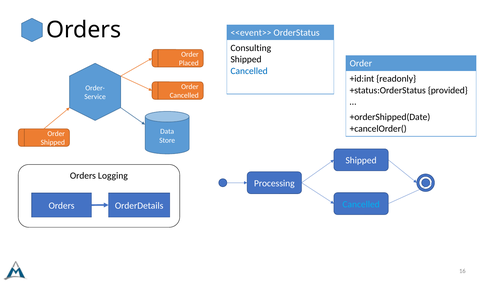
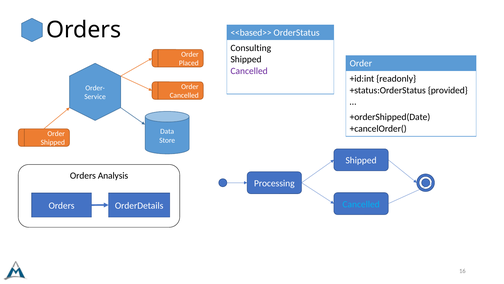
<<event>>: <<event>> -> <<based>>
Cancelled at (249, 71) colour: blue -> purple
Logging: Logging -> Analysis
